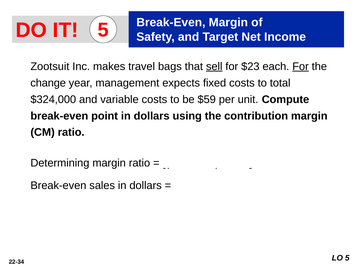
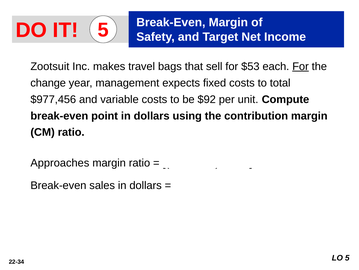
sell underline: present -> none
$23: $23 -> $53
$324,000: $324,000 -> $977,456
$59: $59 -> $92
Determining: Determining -> Approaches
